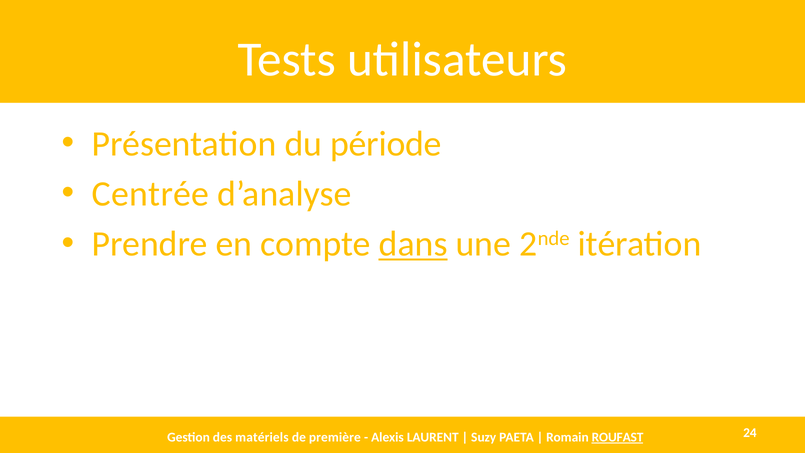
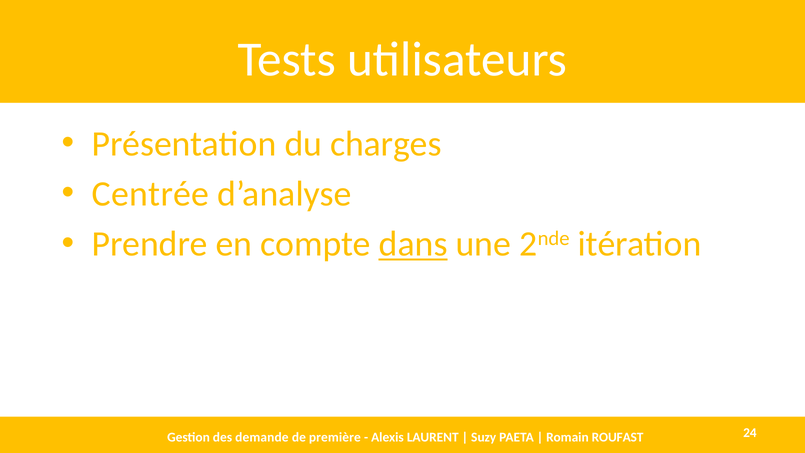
période: période -> charges
matériels: matériels -> demande
ROUFAST underline: present -> none
